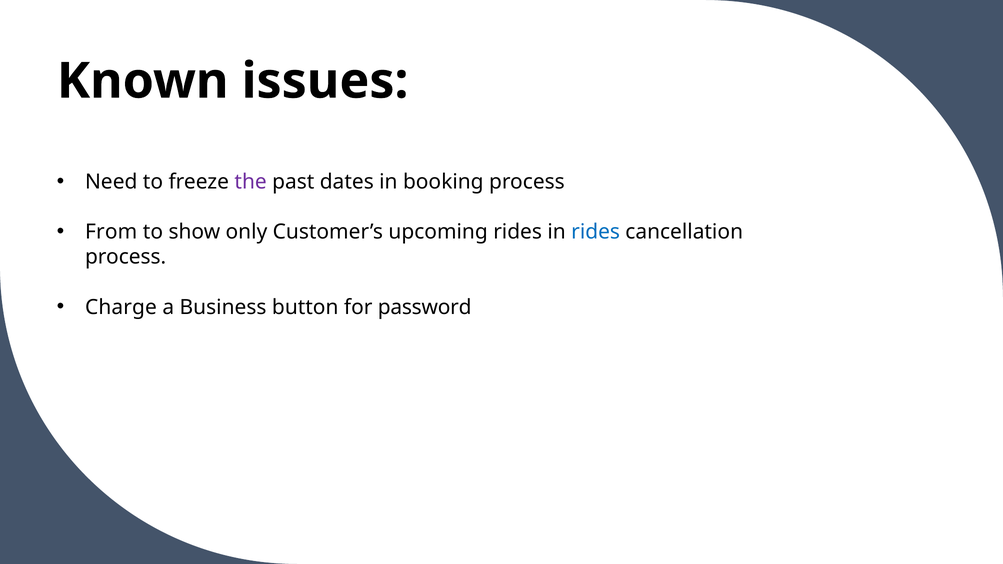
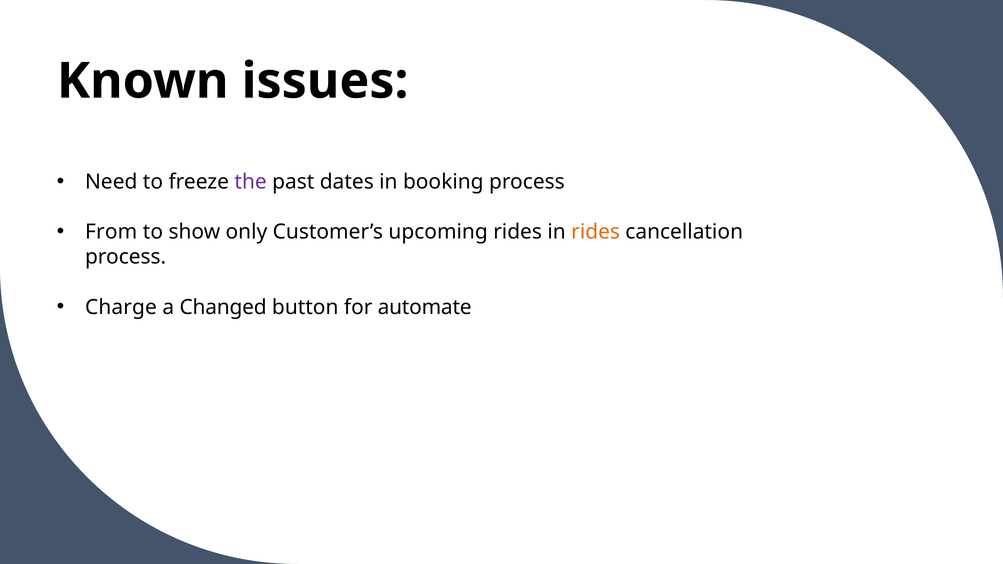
rides at (596, 232) colour: blue -> orange
Business: Business -> Changed
password: password -> automate
